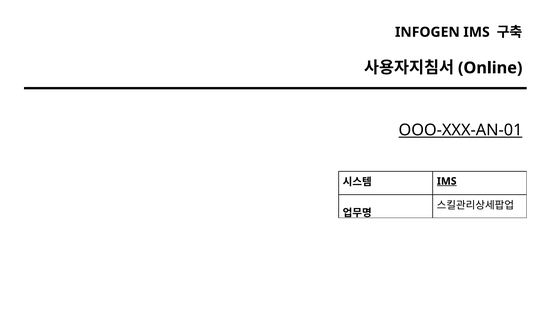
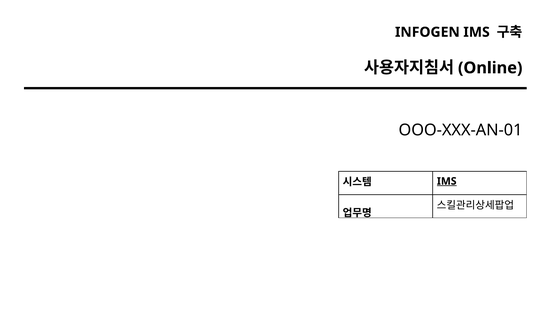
OOO-XXX-AN-01 underline: present -> none
